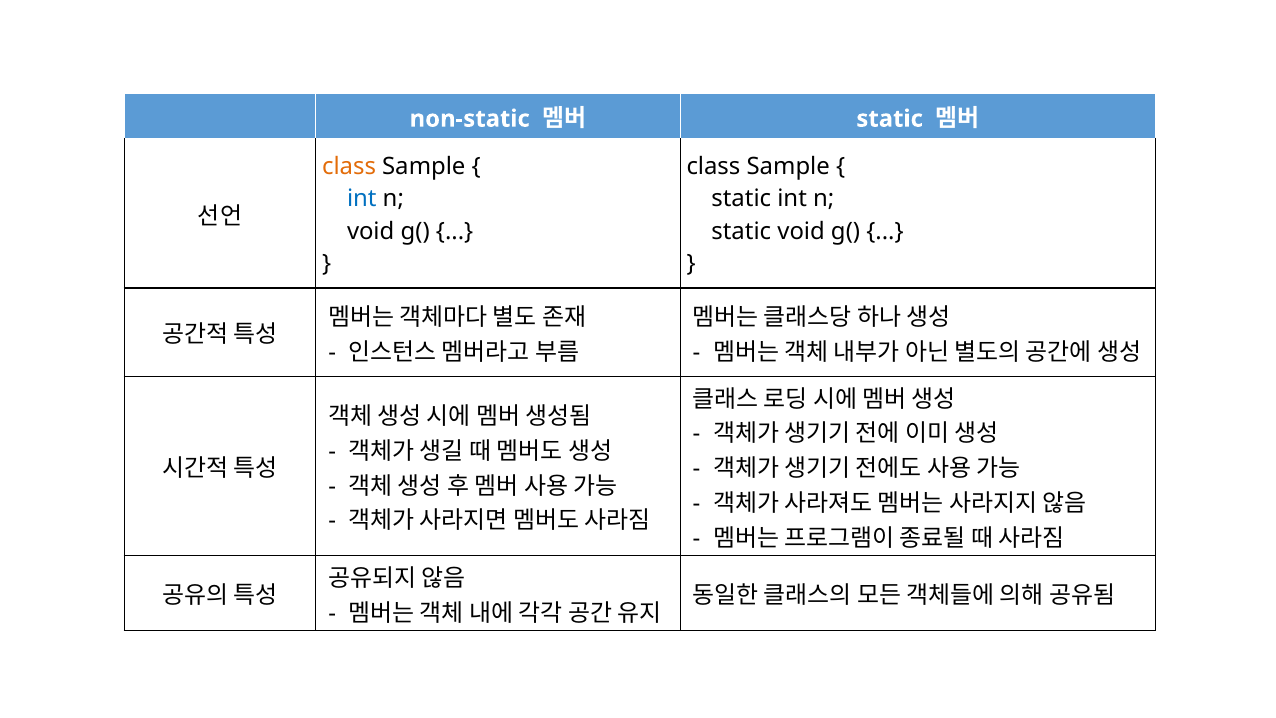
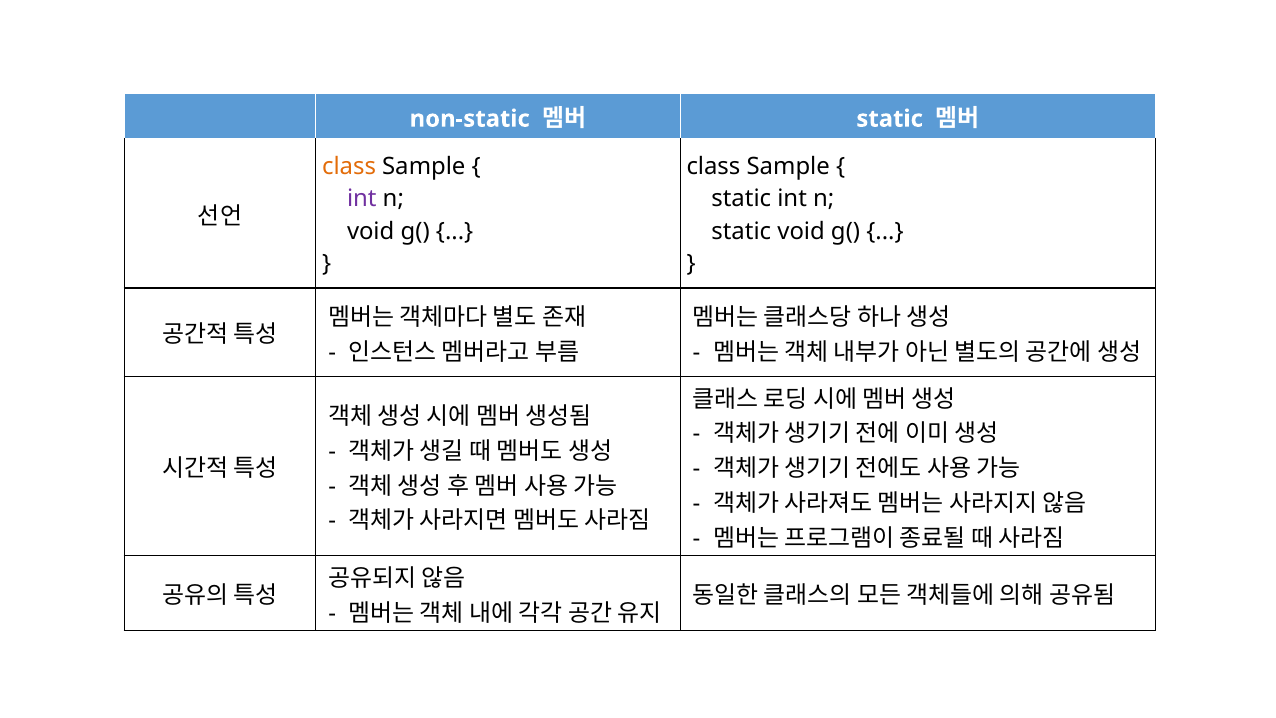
int at (362, 199) colour: blue -> purple
